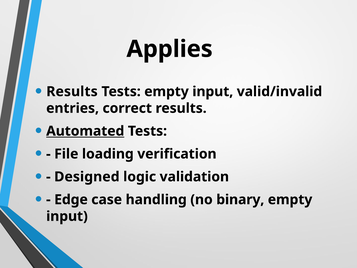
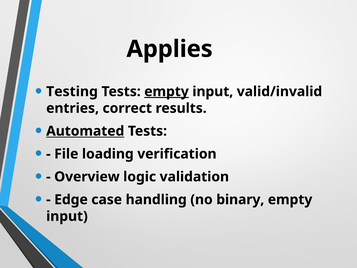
Results at (72, 91): Results -> Testing
empty at (167, 91) underline: none -> present
Designed: Designed -> Overview
